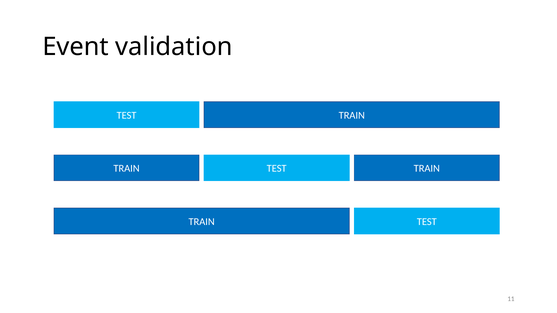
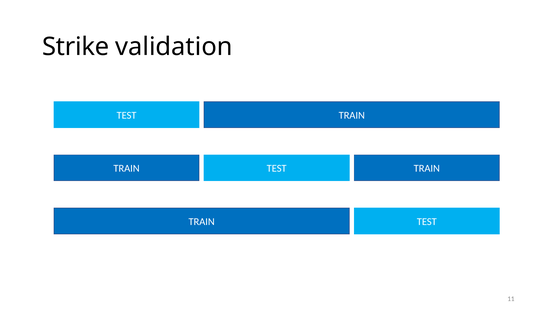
Event: Event -> Strike
